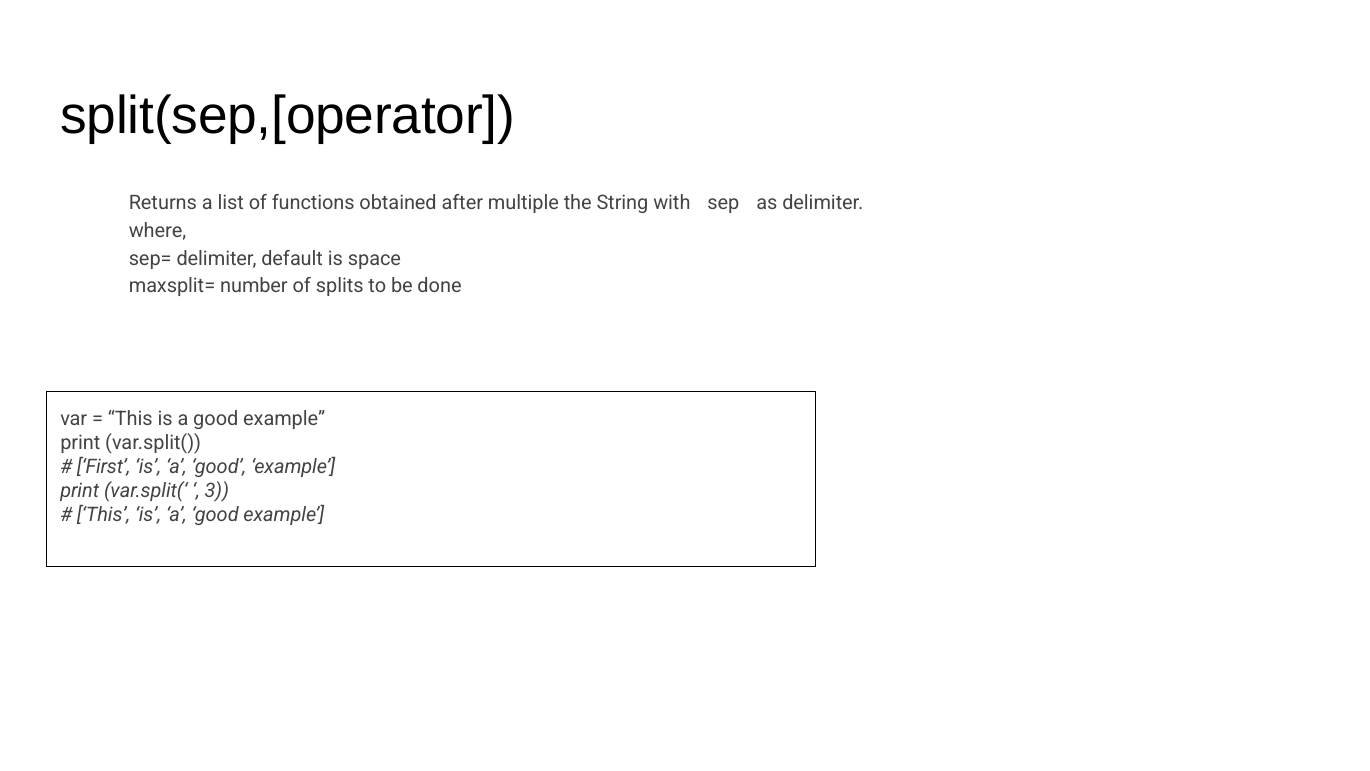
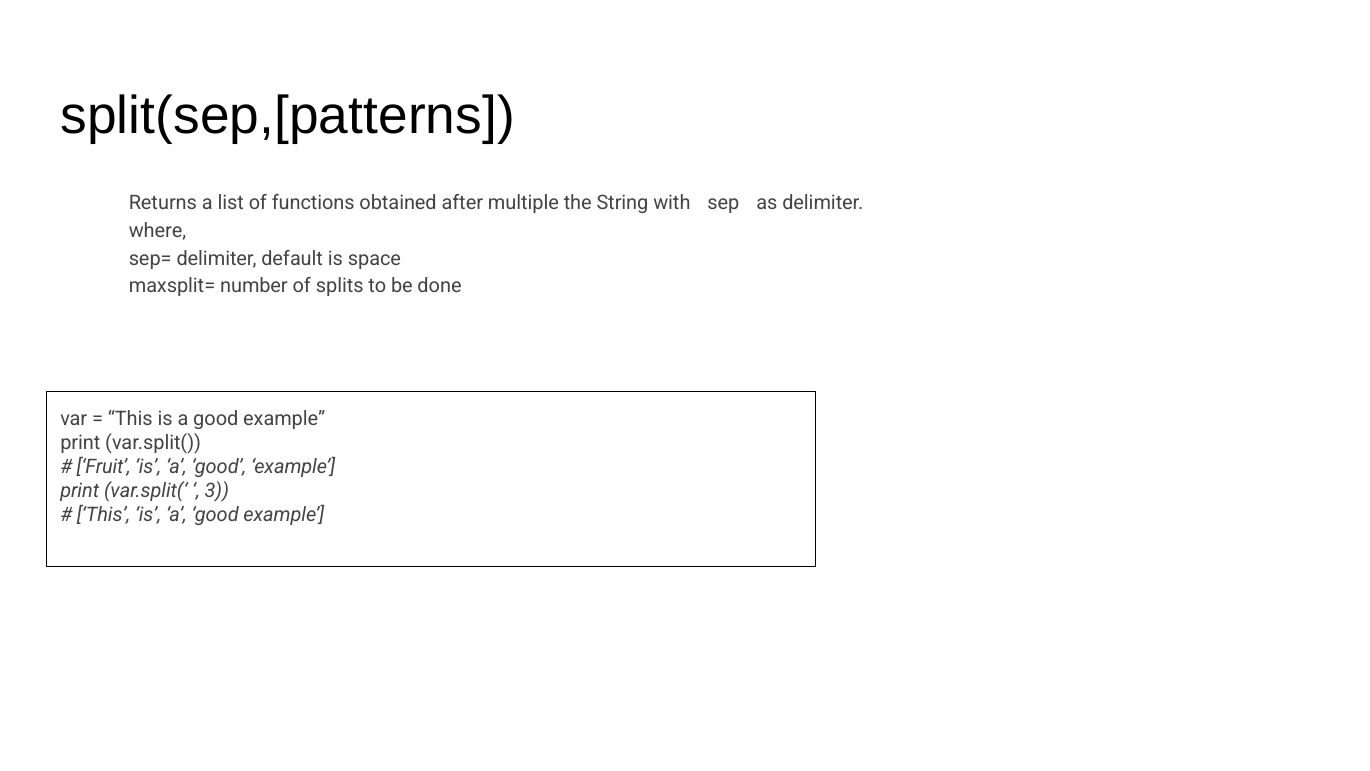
split(sep,[operator: split(sep,[operator -> split(sep,[patterns
First: First -> Fruit
